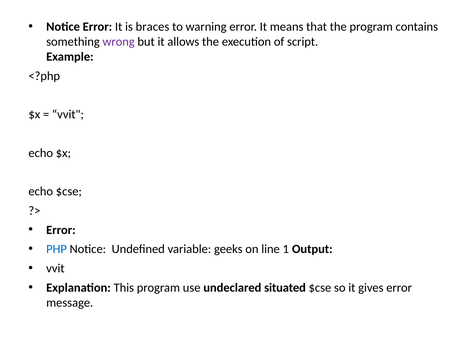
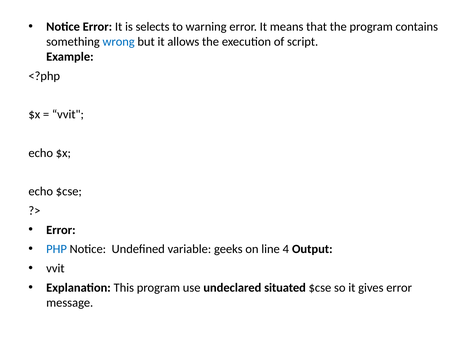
braces: braces -> selects
wrong colour: purple -> blue
1: 1 -> 4
